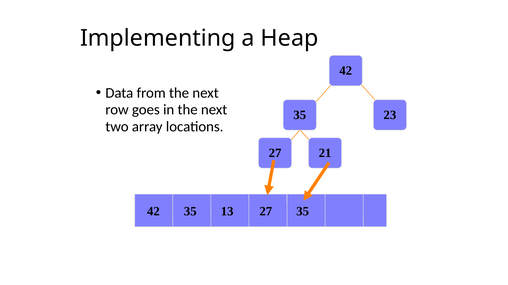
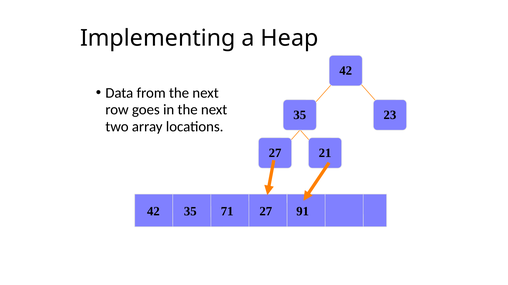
13: 13 -> 71
27 35: 35 -> 91
